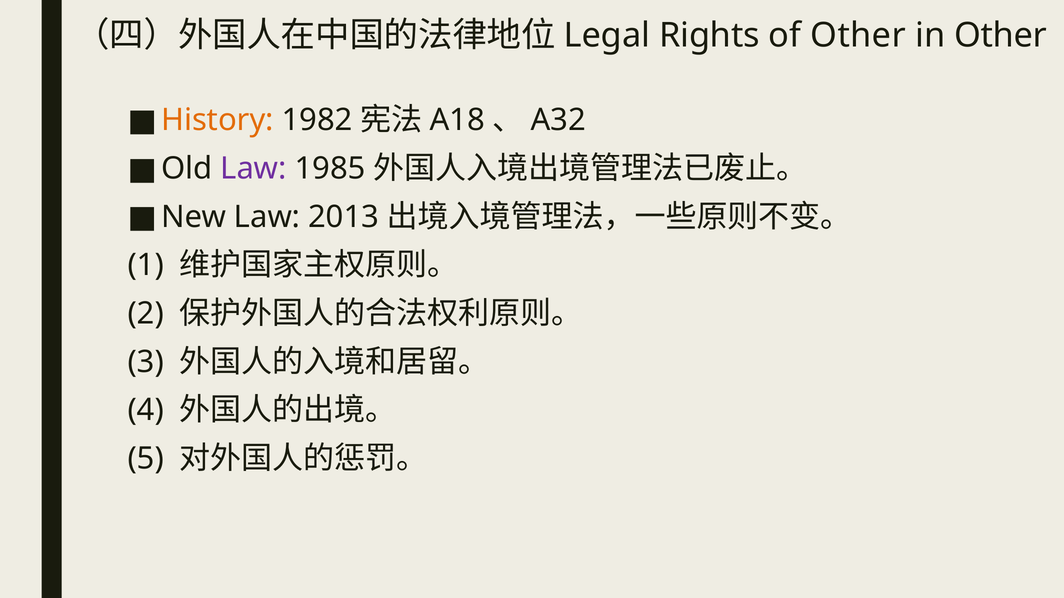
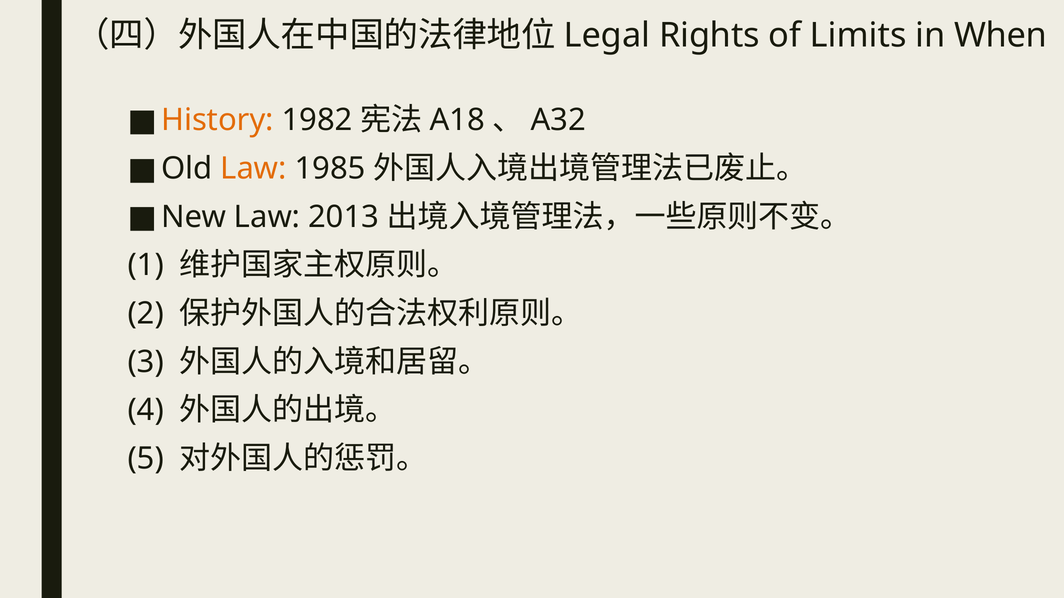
of Other: Other -> Limits
in Other: Other -> When
Law at (253, 169) colour: purple -> orange
